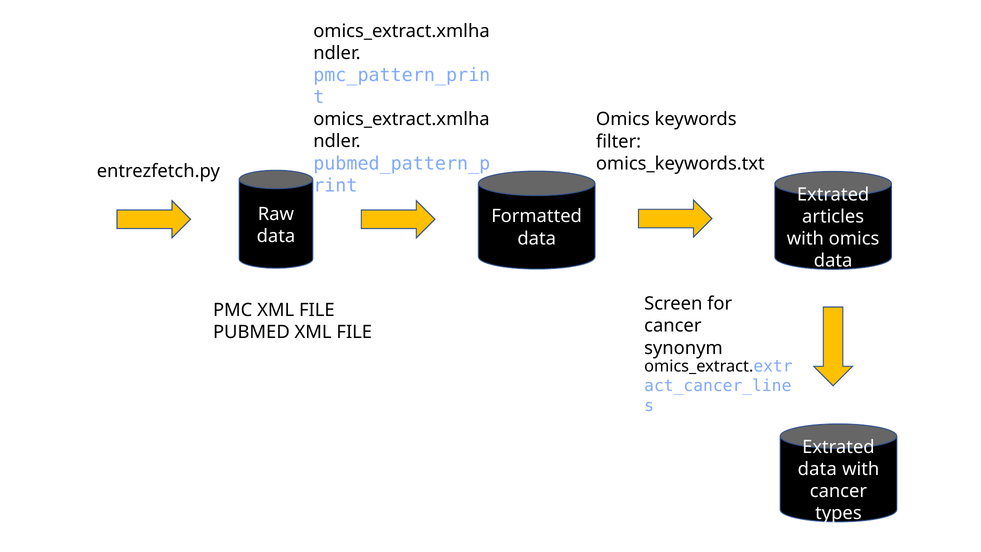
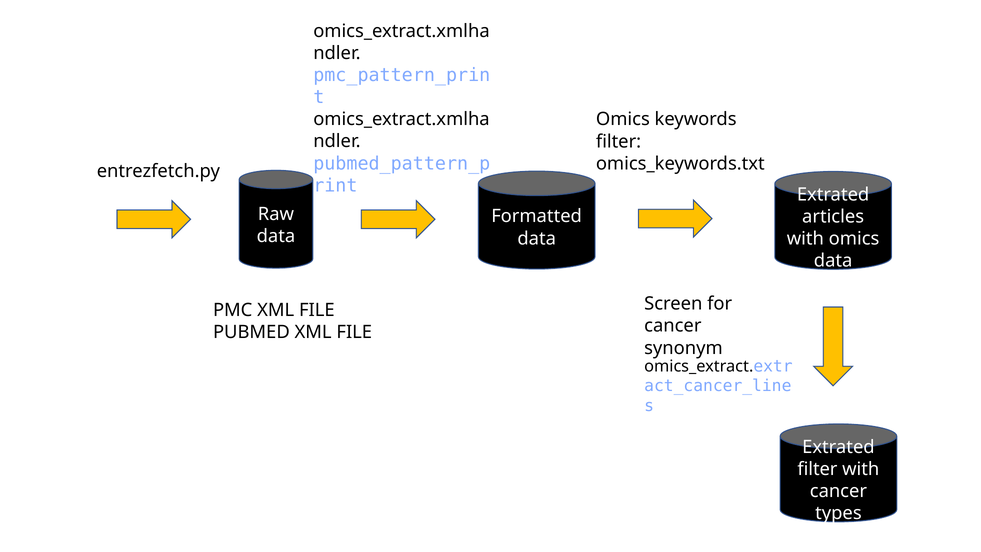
data at (817, 469): data -> filter
